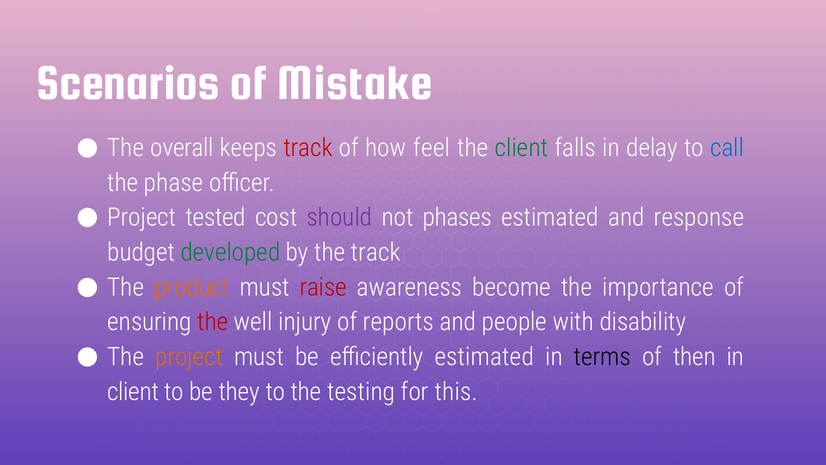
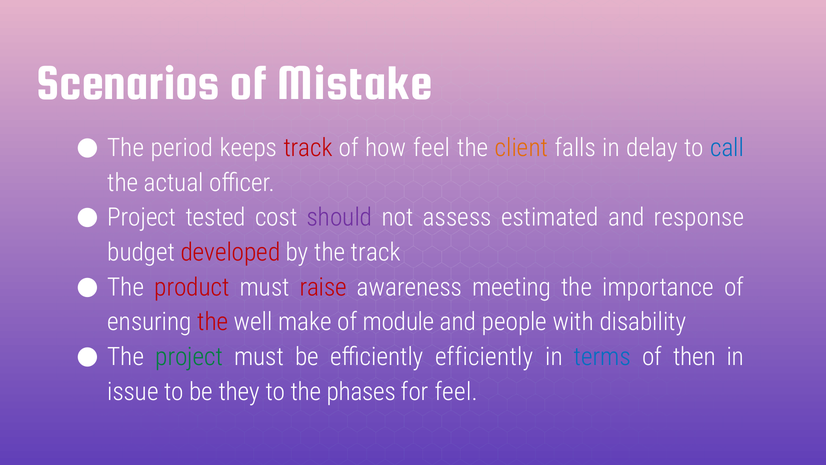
overall: overall -> period
client at (521, 148) colour: green -> orange
phase: phase -> actual
phases: phases -> assess
developed colour: green -> red
product colour: orange -> red
become: become -> meeting
injury: injury -> make
reports: reports -> module
project at (189, 357) colour: orange -> green
efficiently estimated: estimated -> efficiently
terms colour: black -> blue
client at (133, 391): client -> issue
testing: testing -> phases
for this: this -> feel
